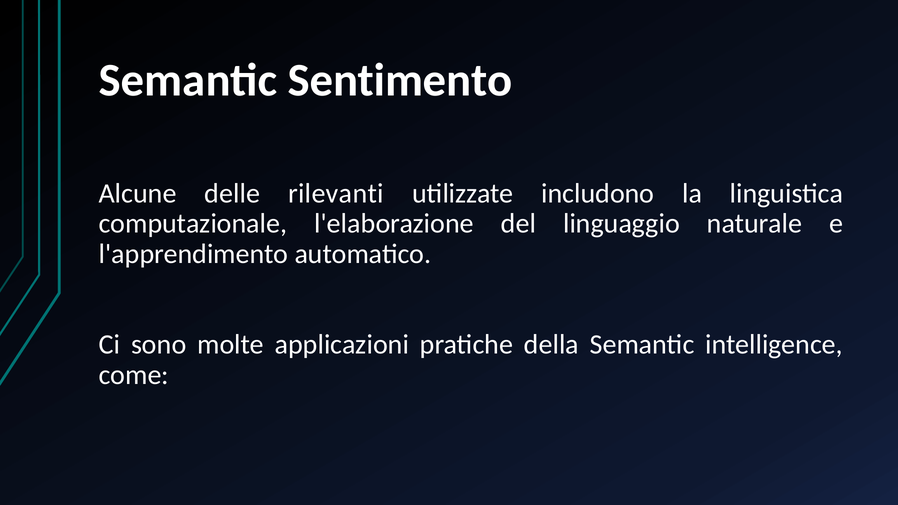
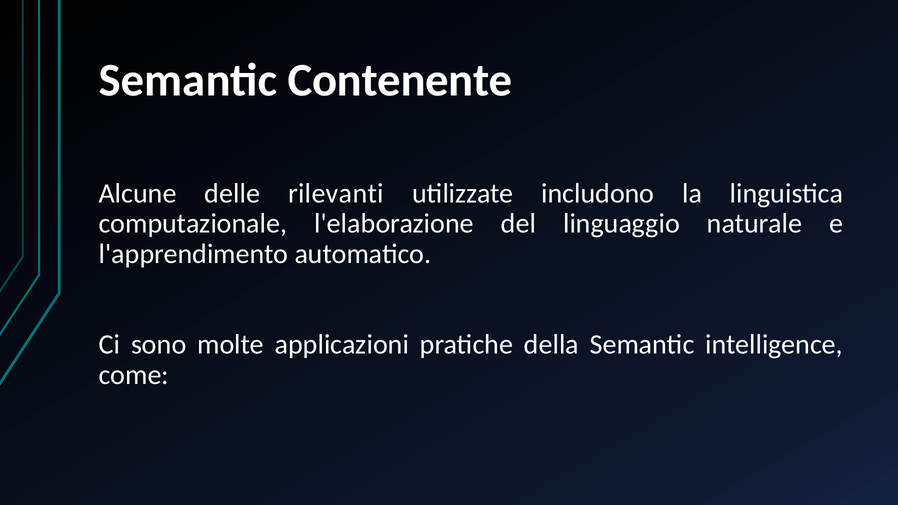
Sentimento: Sentimento -> Contenente
